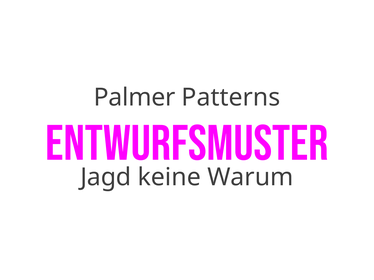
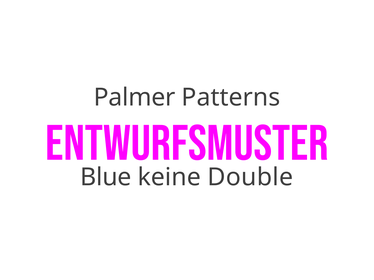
Jagd: Jagd -> Blue
Warum: Warum -> Double
